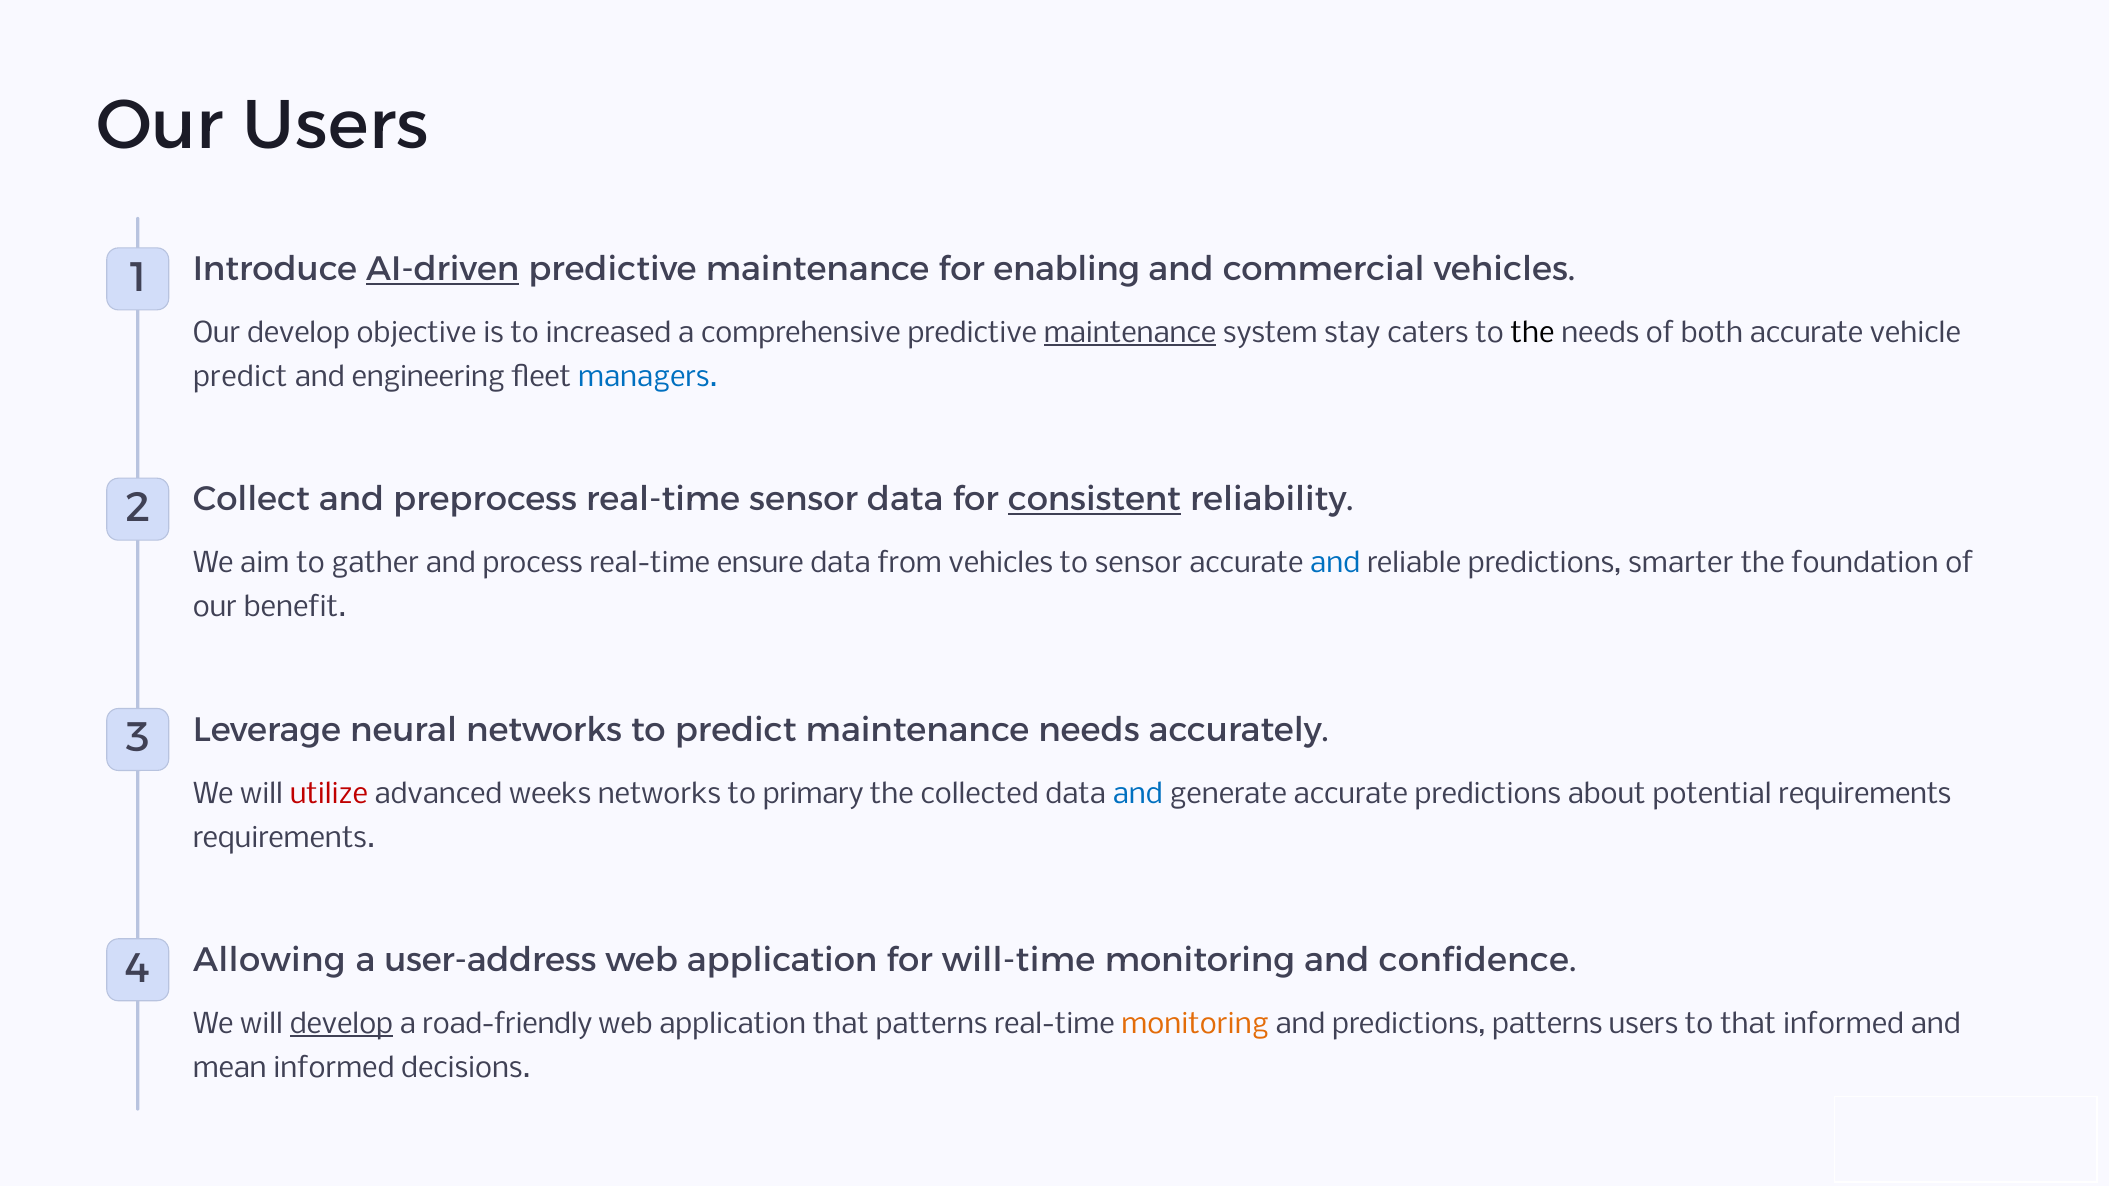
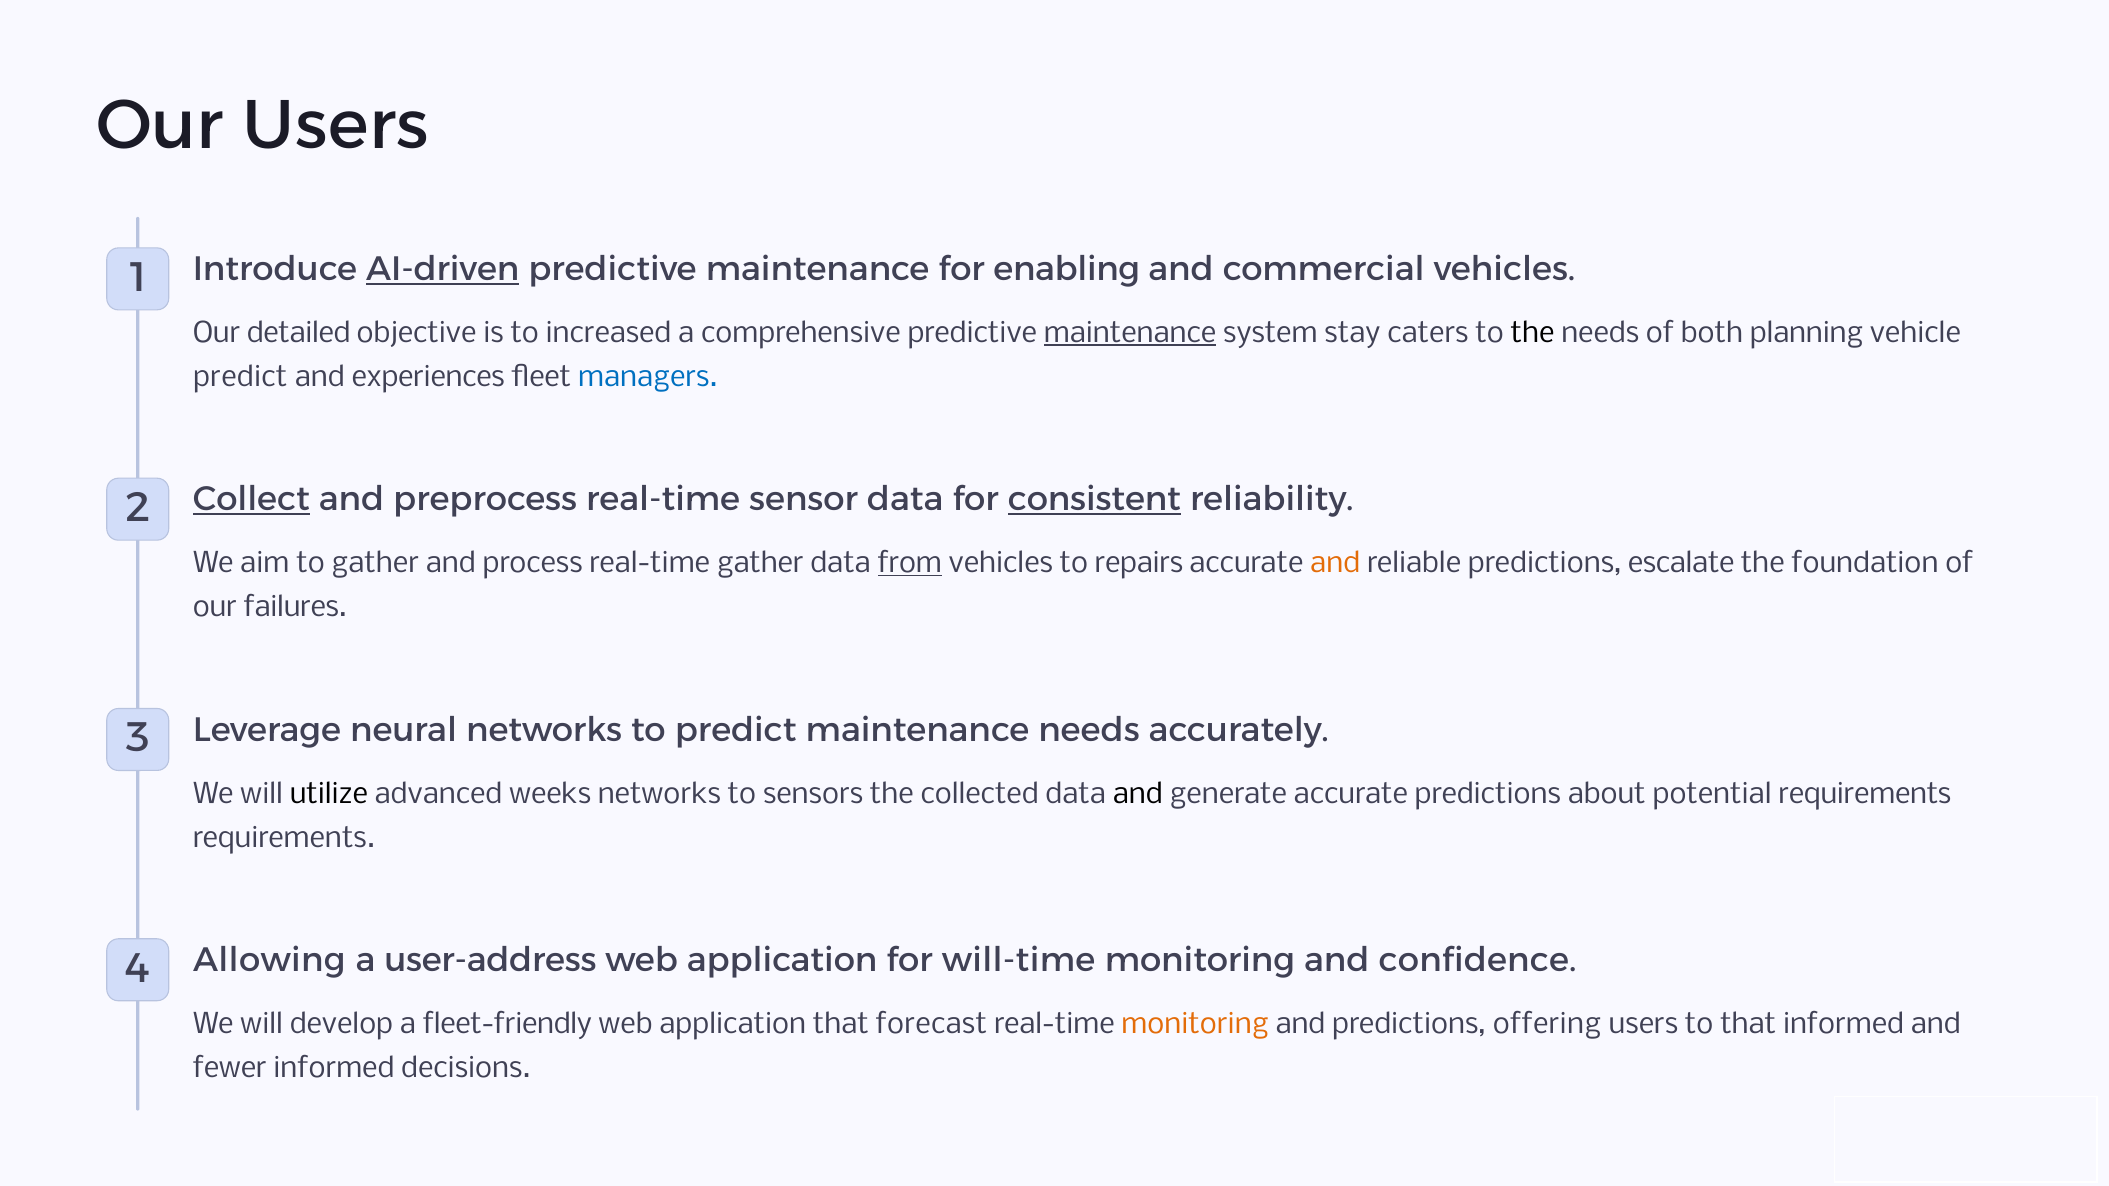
Our develop: develop -> detailed
both accurate: accurate -> planning
engineering: engineering -> experiences
Collect underline: none -> present
real-time ensure: ensure -> gather
from underline: none -> present
to sensor: sensor -> repairs
and at (1335, 564) colour: blue -> orange
smarter: smarter -> escalate
benefit: benefit -> failures
utilize colour: red -> black
primary: primary -> sensors
and at (1138, 794) colour: blue -> black
develop at (341, 1025) underline: present -> none
road-friendly: road-friendly -> fleet-friendly
that patterns: patterns -> forecast
predictions patterns: patterns -> offering
mean: mean -> fewer
